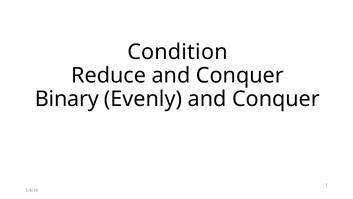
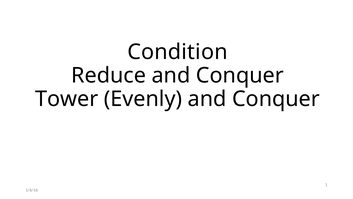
Binary: Binary -> Tower
